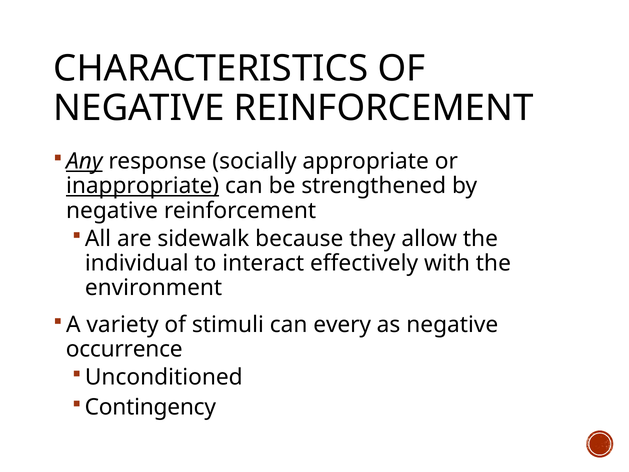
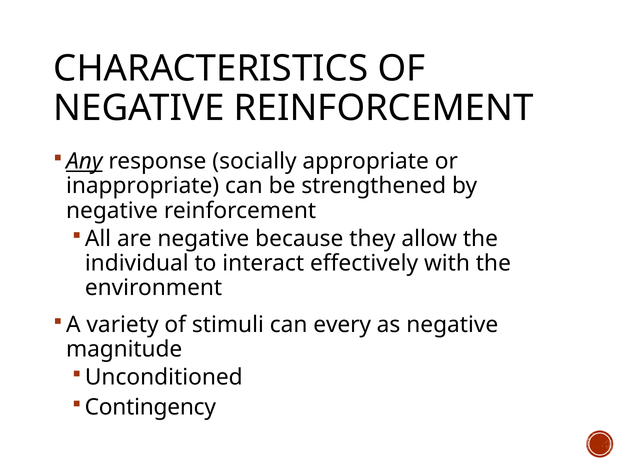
inappropriate underline: present -> none
are sidewalk: sidewalk -> negative
occurrence: occurrence -> magnitude
